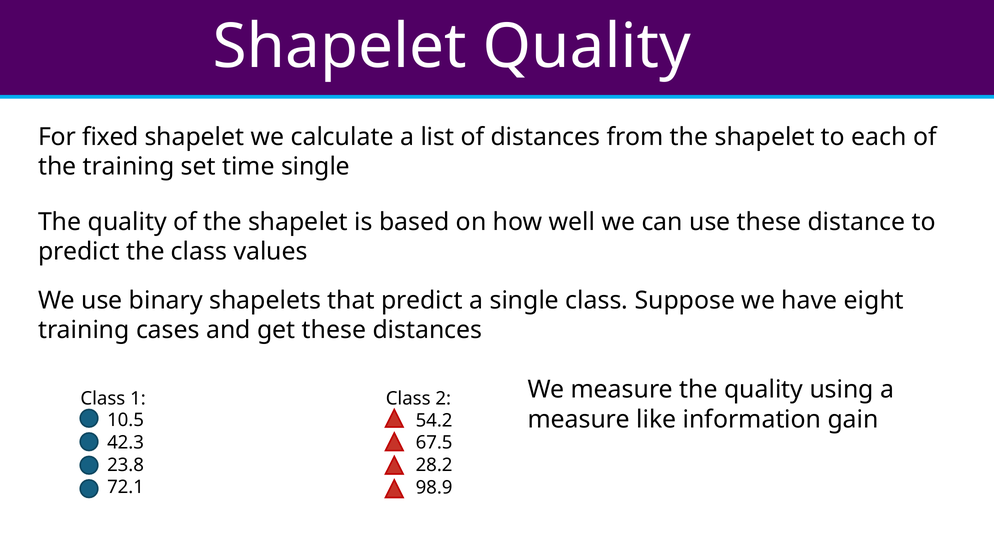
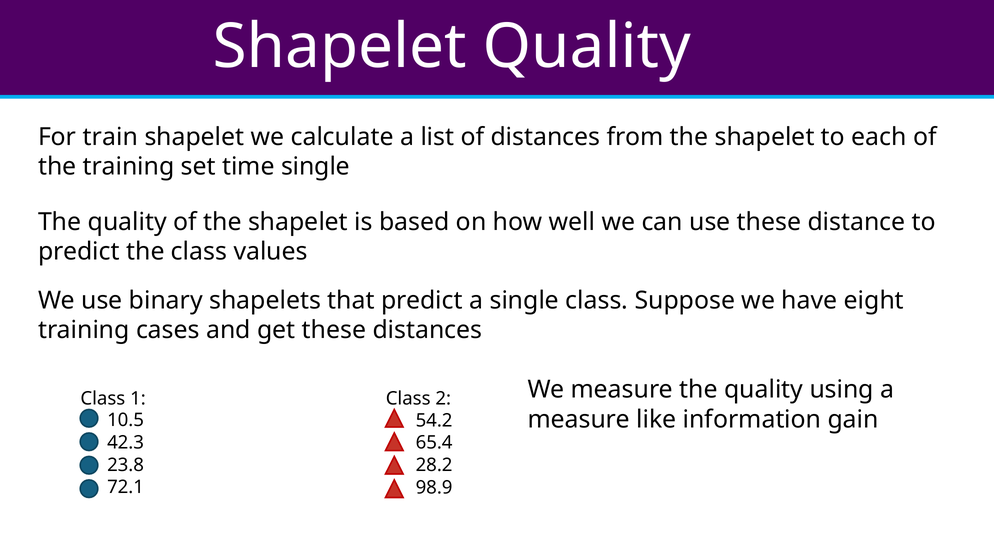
fixed: fixed -> train
67.5: 67.5 -> 65.4
